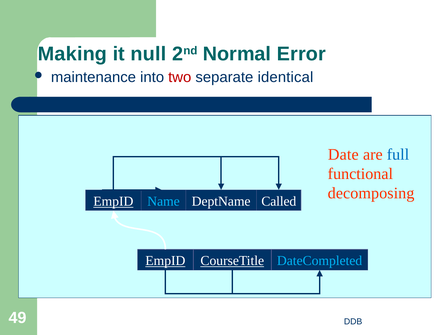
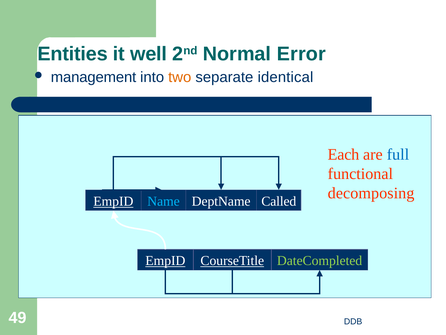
Making: Making -> Entities
null: null -> well
maintenance: maintenance -> management
two colour: red -> orange
Date: Date -> Each
DateCompleted colour: light blue -> light green
